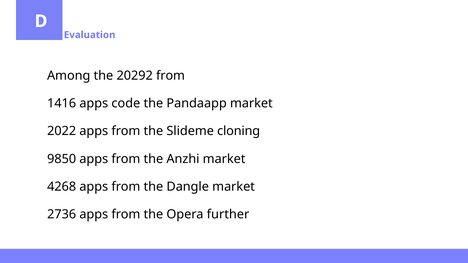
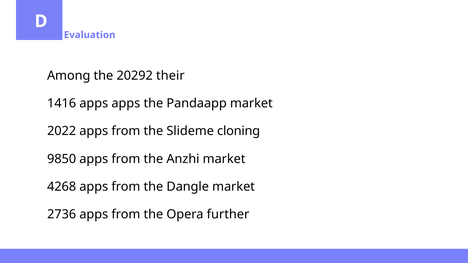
20292 from: from -> their
apps code: code -> apps
